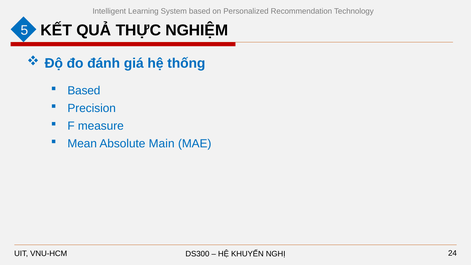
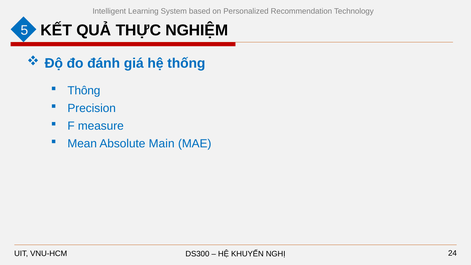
Based at (84, 91): Based -> Thông
